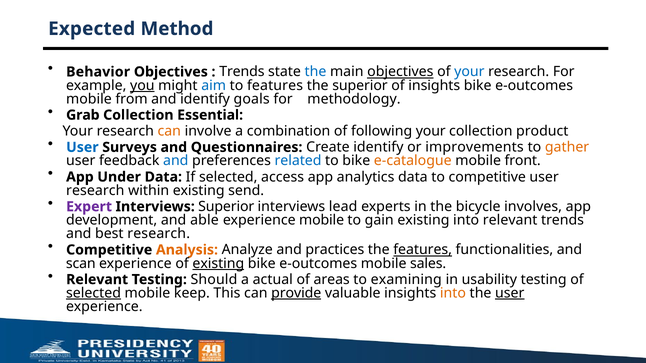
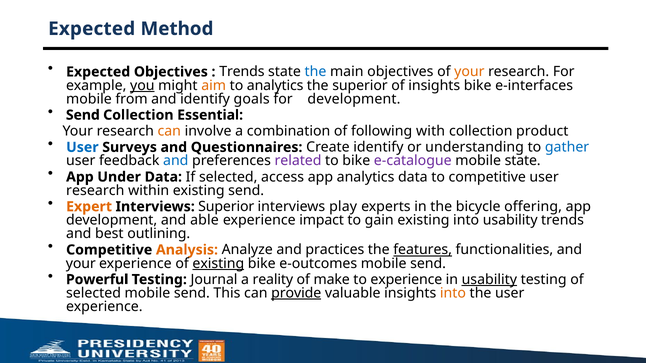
Behavior at (98, 72): Behavior -> Expected
objectives at (400, 72) underline: present -> none
your at (469, 72) colour: blue -> orange
aim colour: blue -> orange
to features: features -> analytics
e-outcomes at (534, 85): e-outcomes -> e-interfaces
for methodology: methodology -> development
Grab at (83, 115): Grab -> Send
following your: your -> with
improvements: improvements -> understanding
gather colour: orange -> blue
related colour: blue -> purple
e-catalogue colour: orange -> purple
mobile front: front -> state
Expert colour: purple -> orange
lead: lead -> play
involves: involves -> offering
experience mobile: mobile -> impact
into relevant: relevant -> usability
best research: research -> outlining
scan at (81, 264): scan -> your
sales at (428, 264): sales -> send
Relevant at (97, 280): Relevant -> Powerful
Should: Should -> Journal
actual: actual -> reality
areas: areas -> make
to examining: examining -> experience
usability at (489, 280) underline: none -> present
selected at (94, 293) underline: present -> none
keep at (192, 293): keep -> send
user at (510, 293) underline: present -> none
